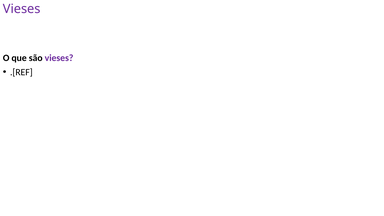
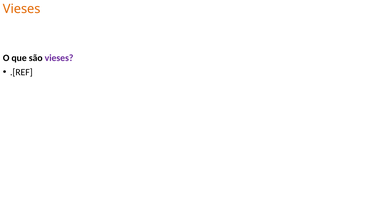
Vieses at (22, 9) colour: purple -> orange
